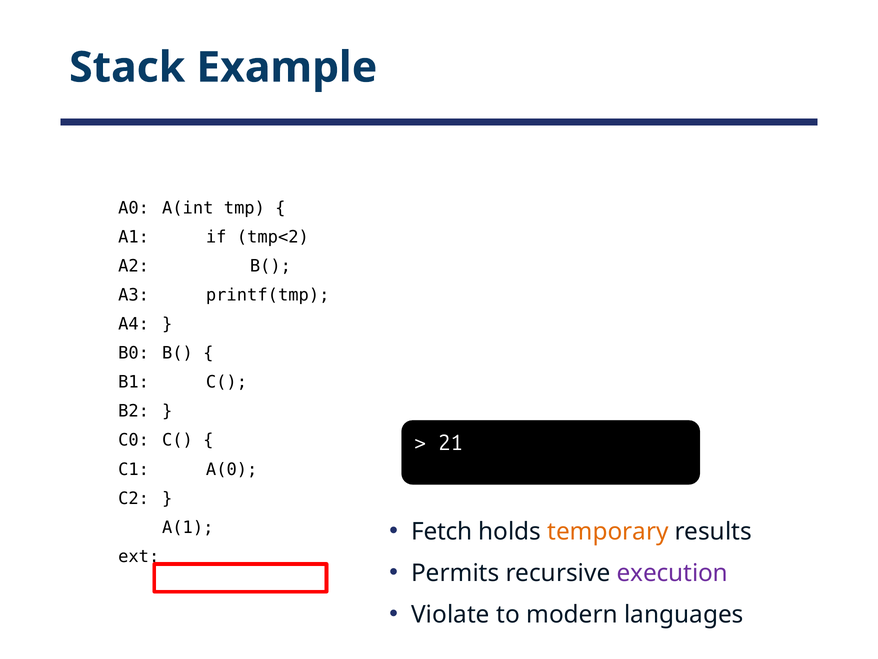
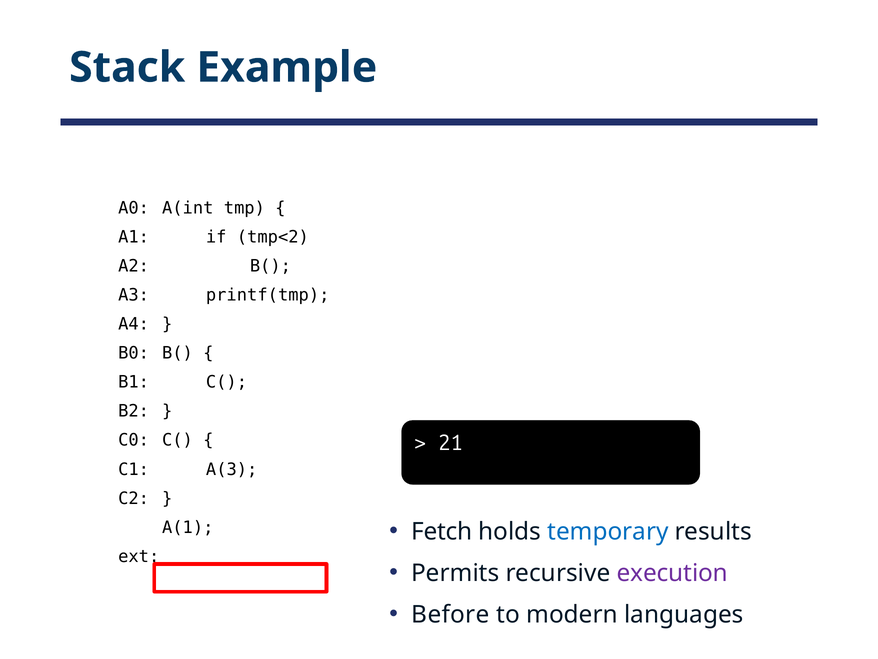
A(0: A(0 -> A(3
temporary colour: orange -> blue
Violate: Violate -> Before
